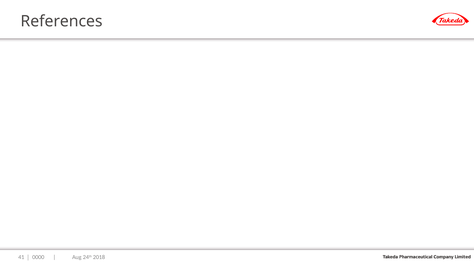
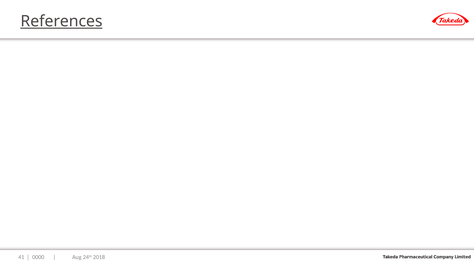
References underline: none -> present
